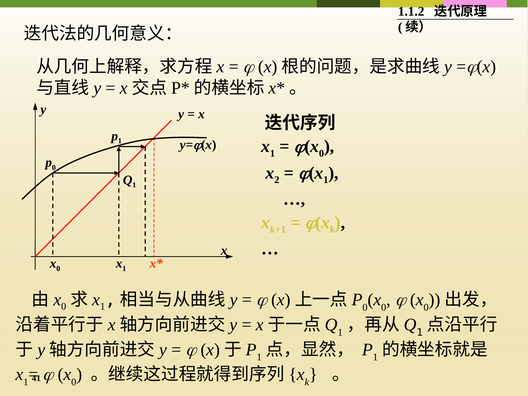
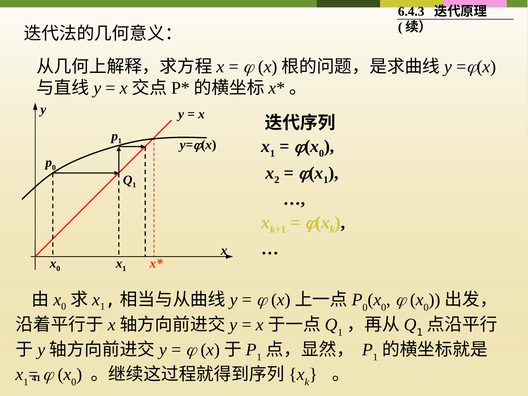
1.1.2: 1.1.2 -> 6.4.3
